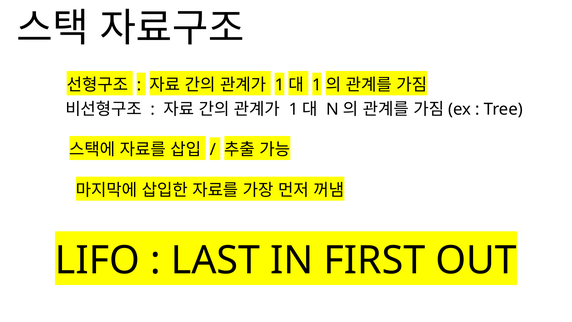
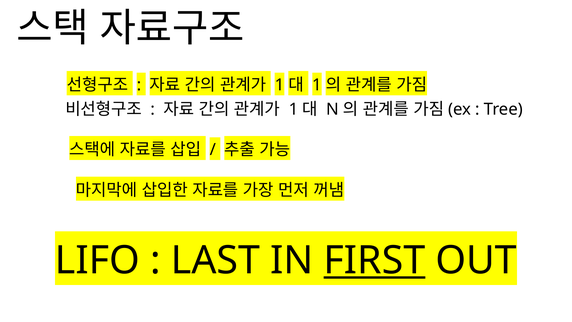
FIRST underline: none -> present
